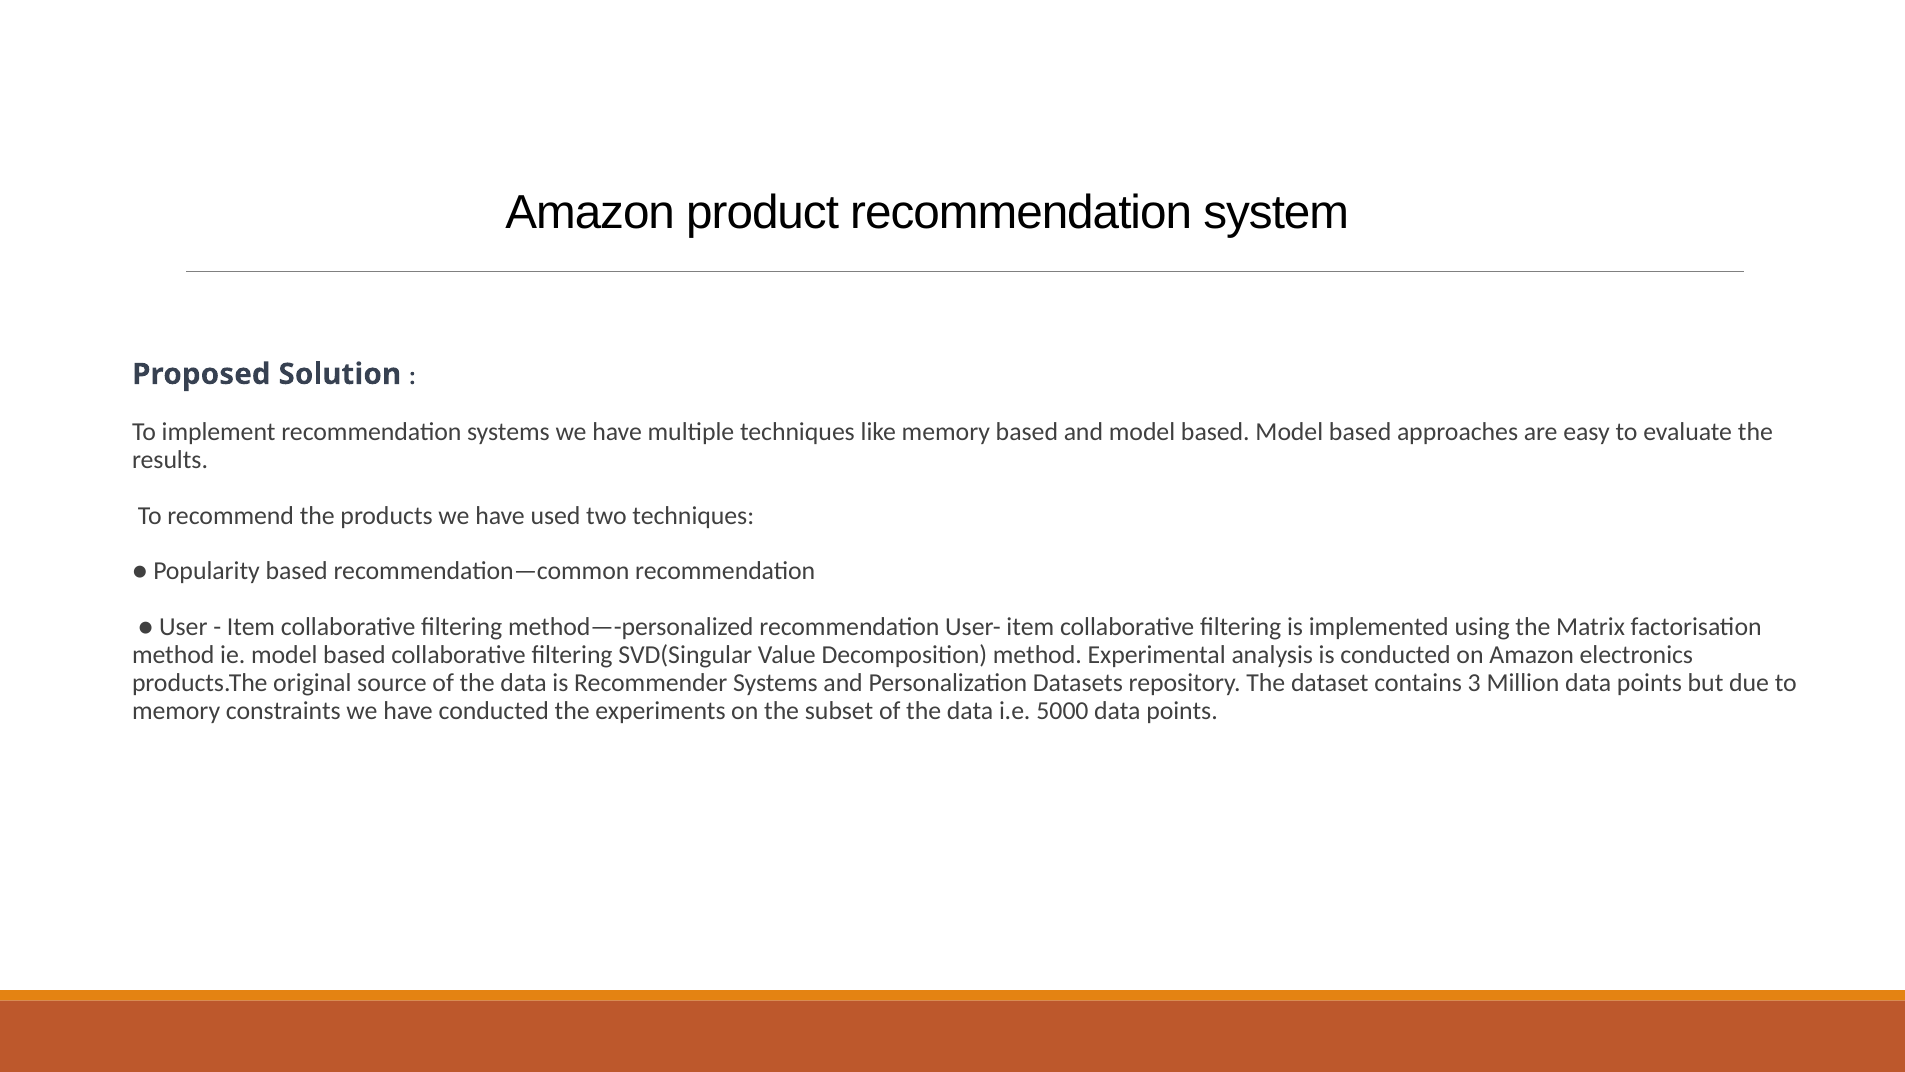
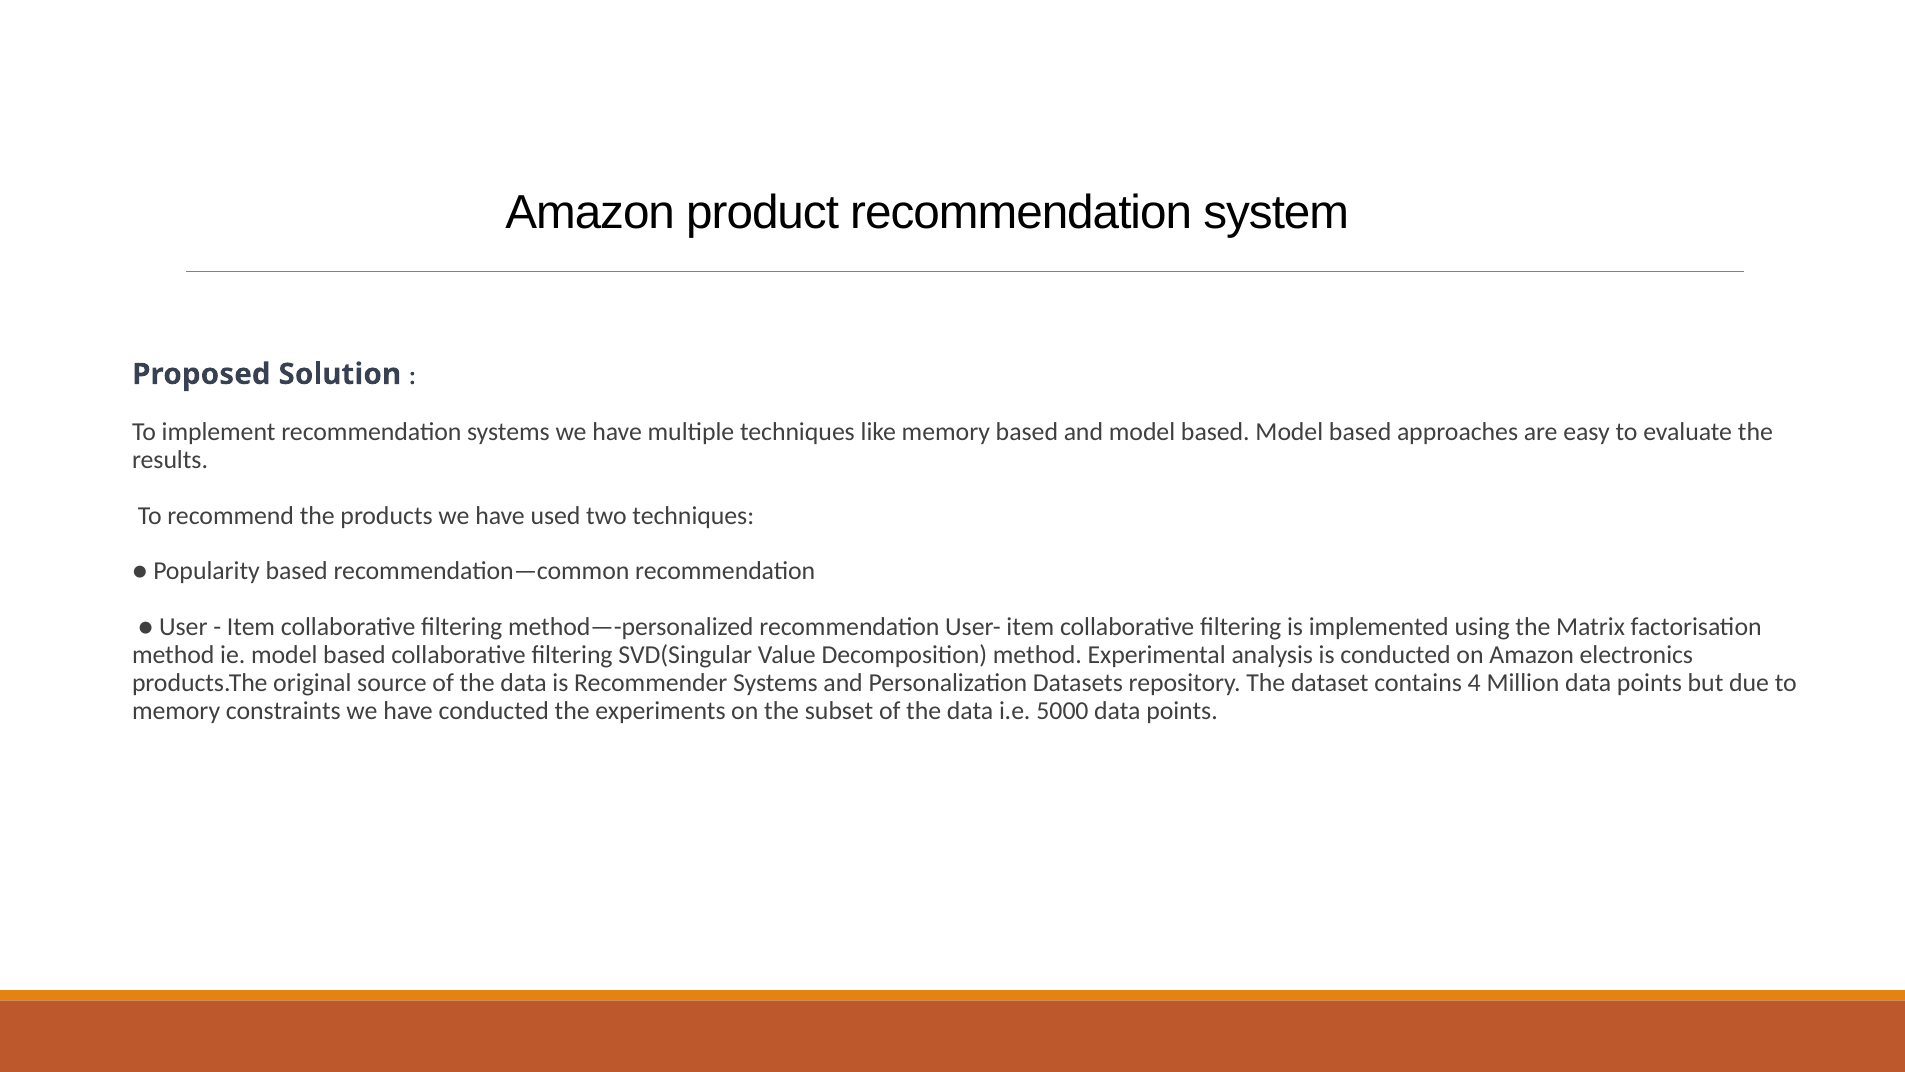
3: 3 -> 4
